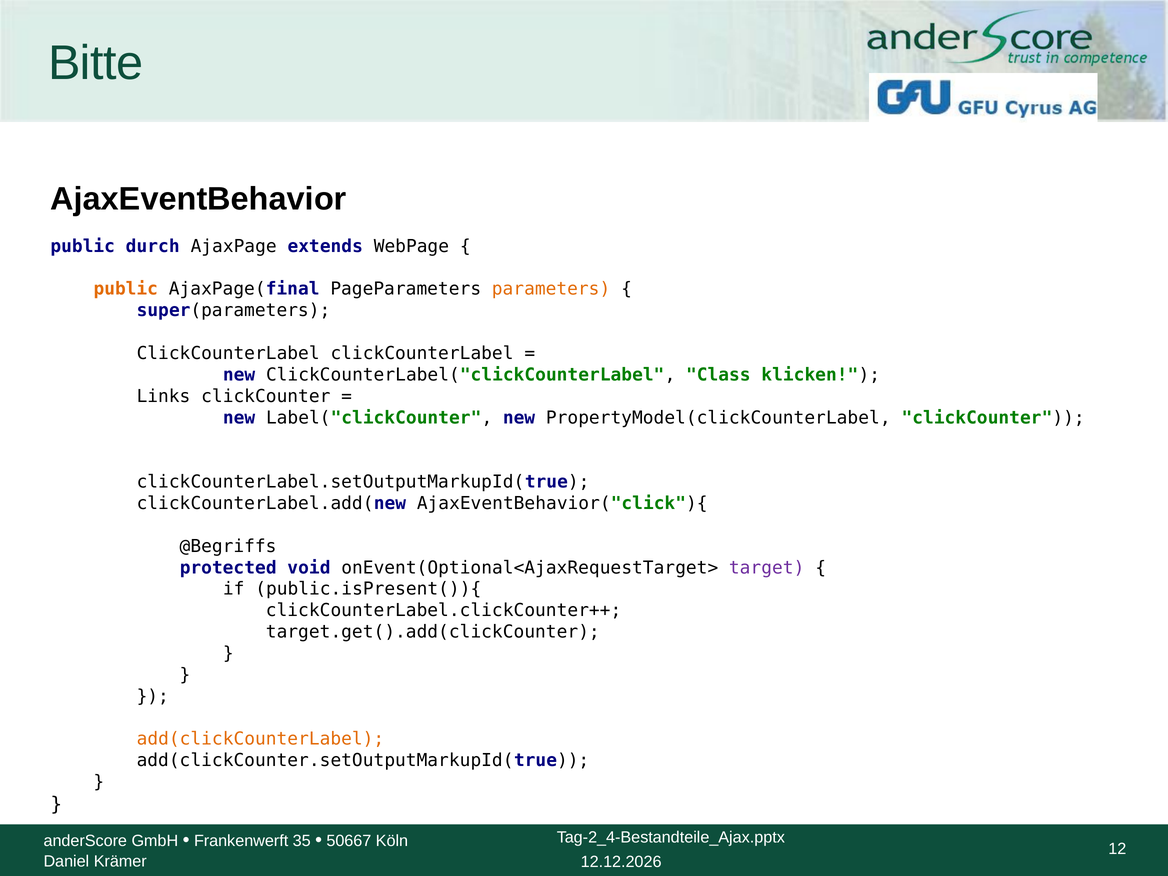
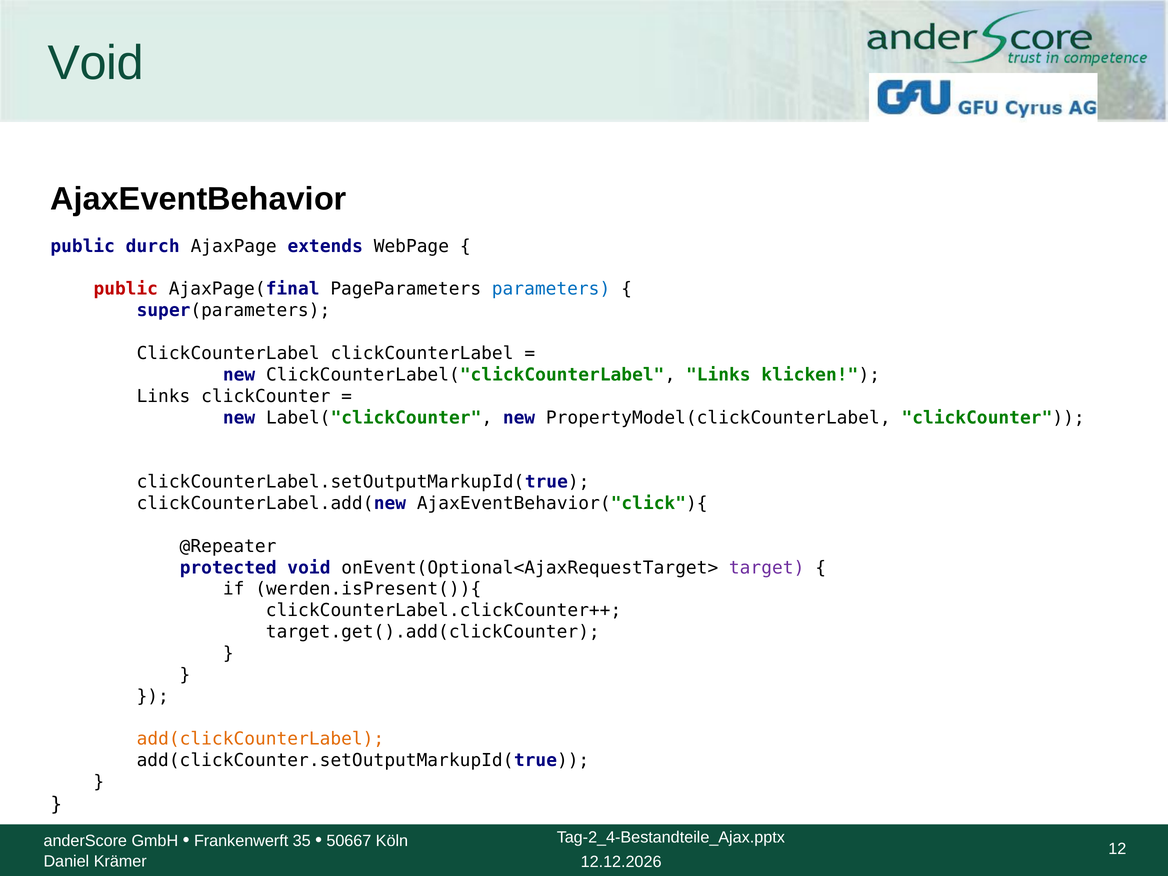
Bitte at (96, 63): Bitte -> Void
public at (126, 289) colour: orange -> red
parameters colour: orange -> blue
ClickCounterLabel("clickCounterLabel Class: Class -> Links
@Begriffs: @Begriffs -> @Repeater
public.isPresent()){: public.isPresent()){ -> werden.isPresent()){
